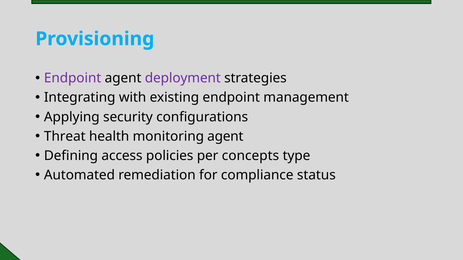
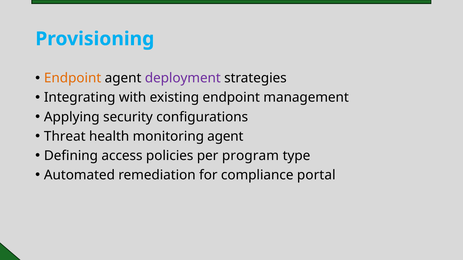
Endpoint at (73, 78) colour: purple -> orange
concepts: concepts -> program
status: status -> portal
